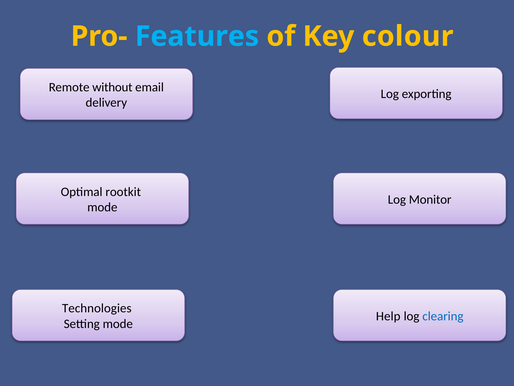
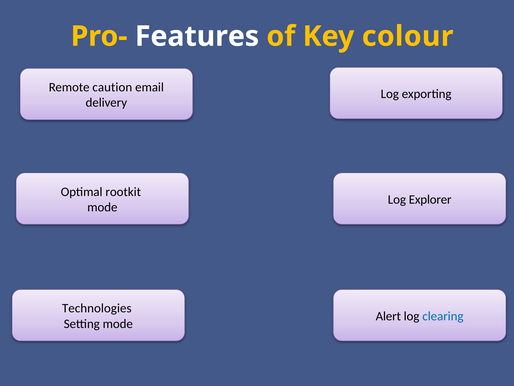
Features colour: light blue -> white
without: without -> caution
Monitor: Monitor -> Explorer
Help: Help -> Alert
